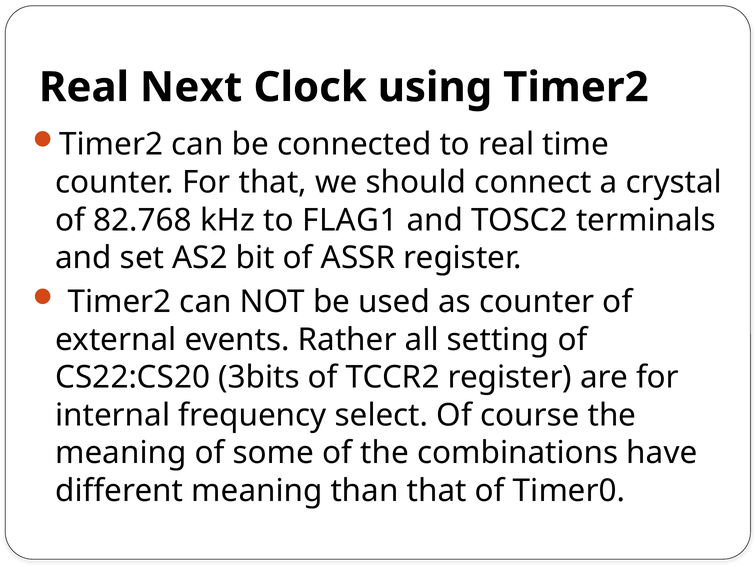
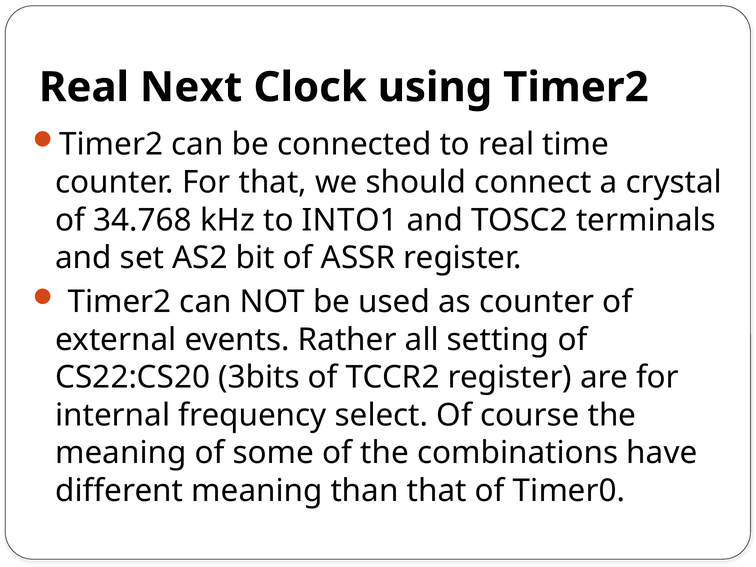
82.768: 82.768 -> 34.768
FLAG1: FLAG1 -> INTO1
